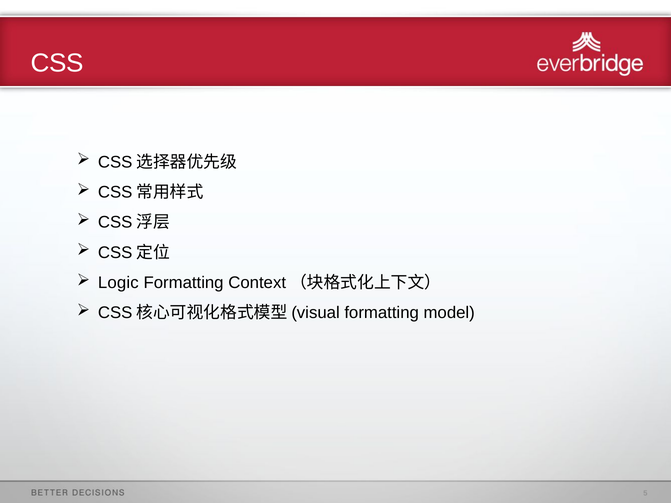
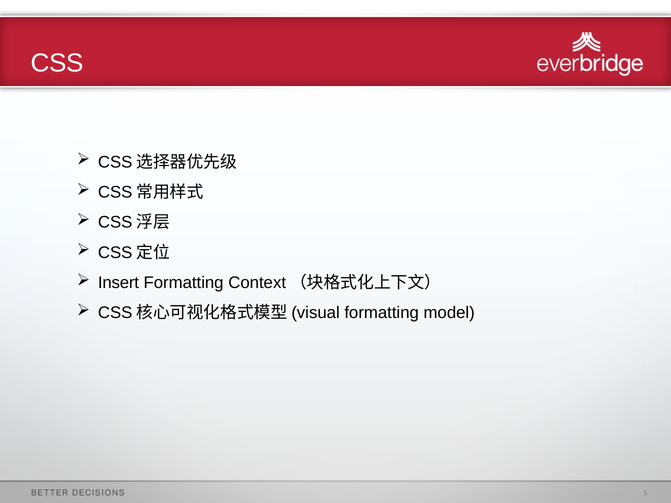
Logic: Logic -> Insert
